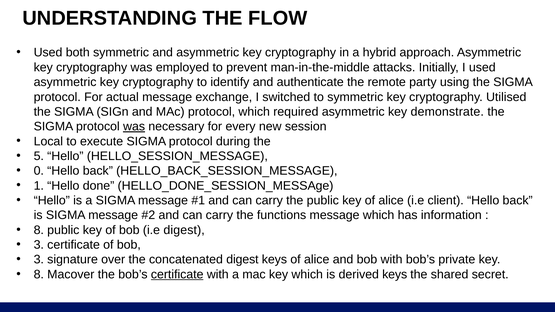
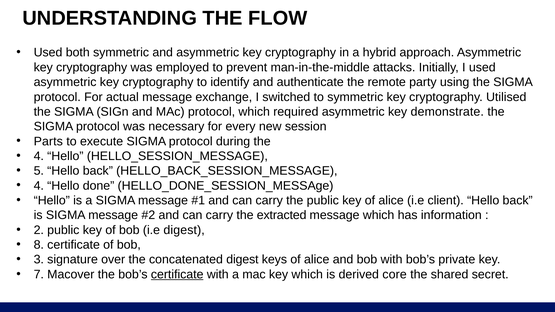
was at (134, 127) underline: present -> none
Local: Local -> Parts
5 at (39, 156): 5 -> 4
0: 0 -> 5
1 at (39, 186): 1 -> 4
functions: functions -> extracted
8 at (39, 230): 8 -> 2
3 at (39, 245): 3 -> 8
8 at (39, 275): 8 -> 7
derived keys: keys -> core
